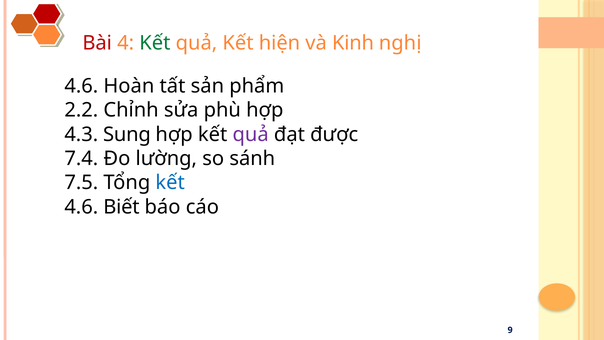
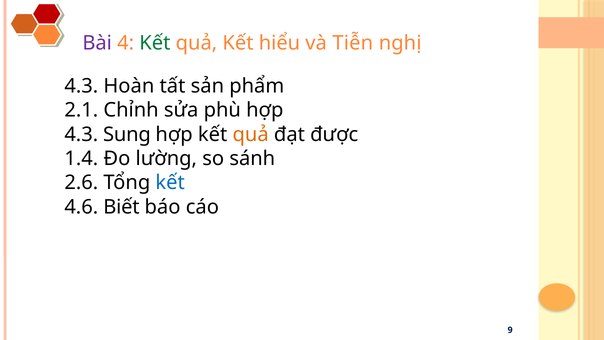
Bài colour: red -> purple
hiện: hiện -> hiểu
Kinh: Kinh -> Tiễn
4.6 at (81, 86): 4.6 -> 4.3
2.2: 2.2 -> 2.1
quả at (251, 134) colour: purple -> orange
7.4: 7.4 -> 1.4
7.5: 7.5 -> 2.6
